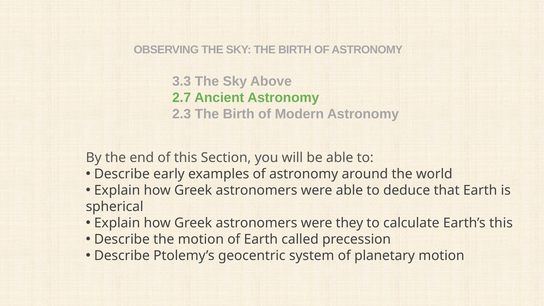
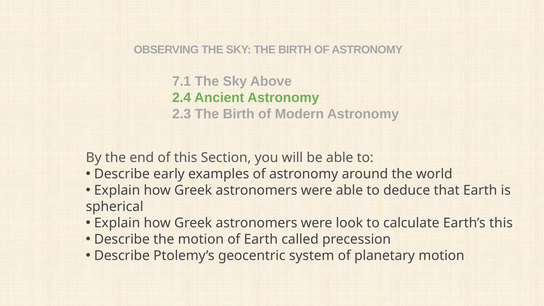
3.3: 3.3 -> 7.1
2.7: 2.7 -> 2.4
they: they -> look
